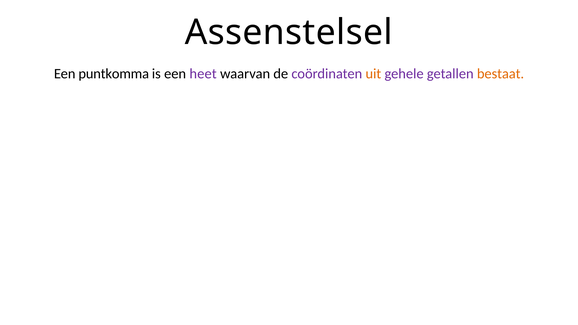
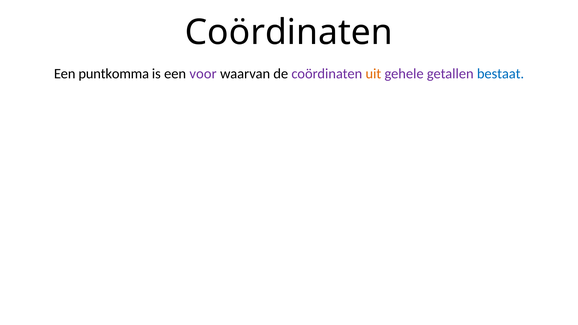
Assenstelsel at (289, 32): Assenstelsel -> Coördinaten
heet: heet -> voor
bestaat colour: orange -> blue
